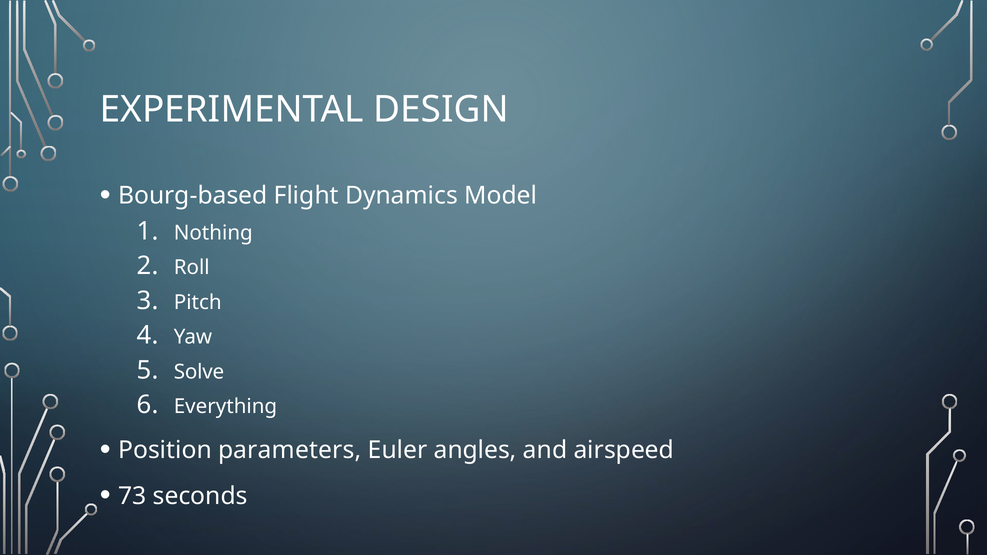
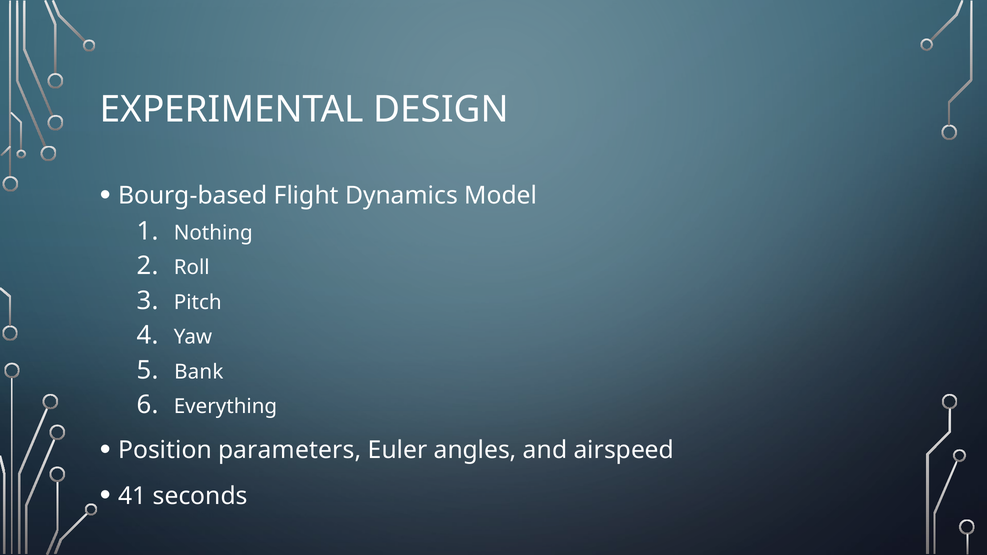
Solve: Solve -> Bank
73: 73 -> 41
